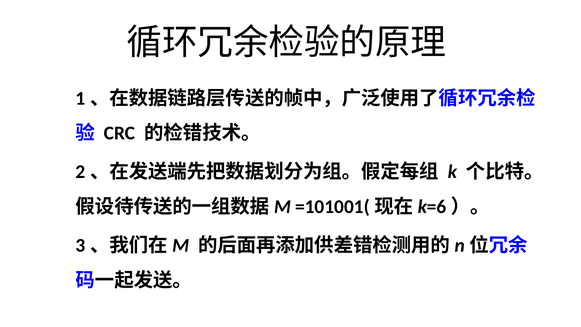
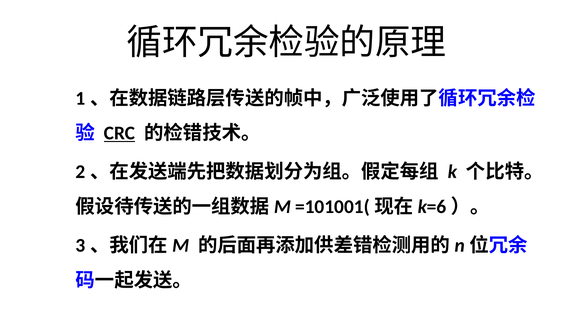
CRC underline: none -> present
